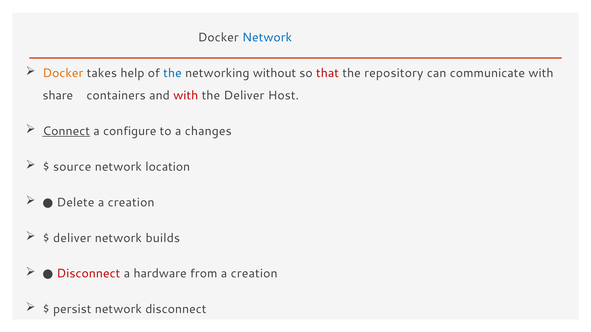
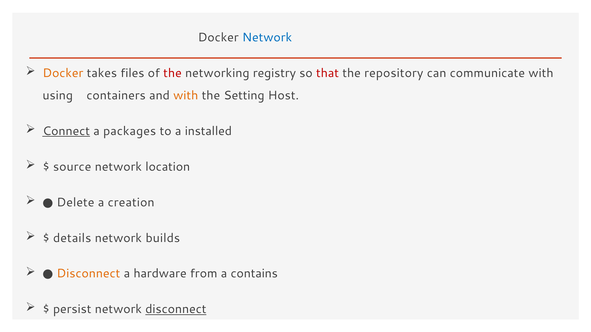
help: help -> files
the at (172, 73) colour: blue -> red
without: without -> registry
share: share -> using
with at (186, 95) colour: red -> orange
the Deliver: Deliver -> Setting
configure: configure -> packages
changes: changes -> installed
deliver at (72, 238): deliver -> details
Disconnect at (88, 274) colour: red -> orange
from a creation: creation -> contains
disconnect at (176, 310) underline: none -> present
